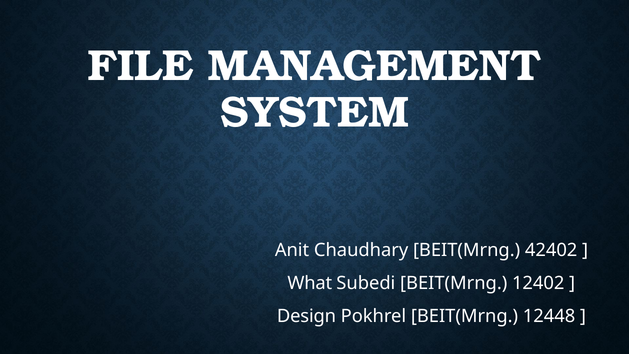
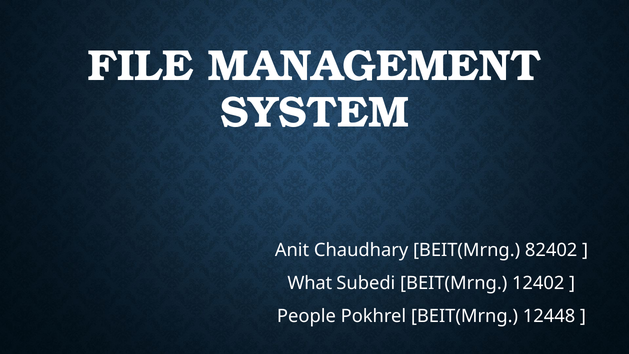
42402: 42402 -> 82402
Design: Design -> People
